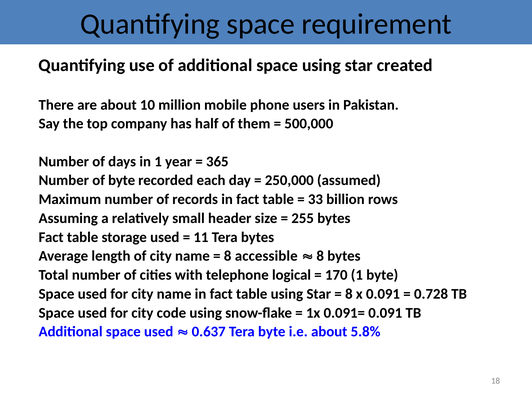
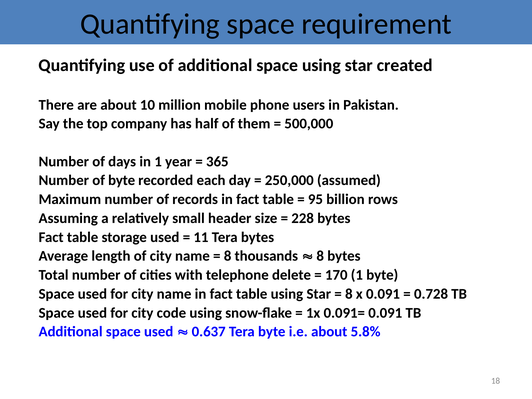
33: 33 -> 95
255: 255 -> 228
accessible: accessible -> thousands
logical: logical -> delete
